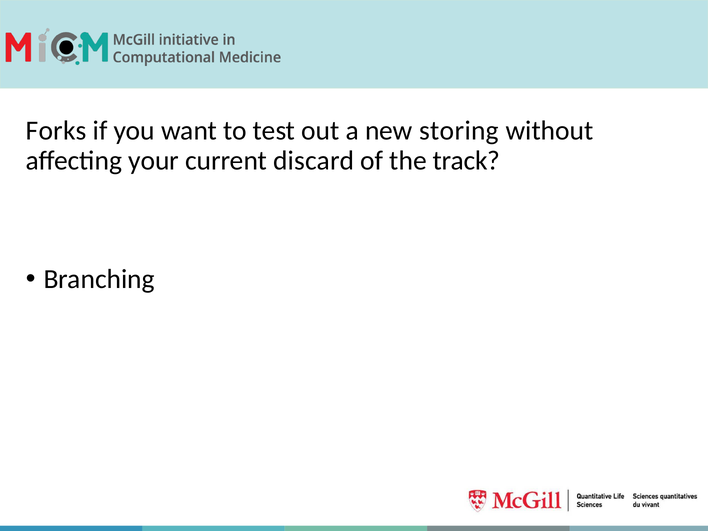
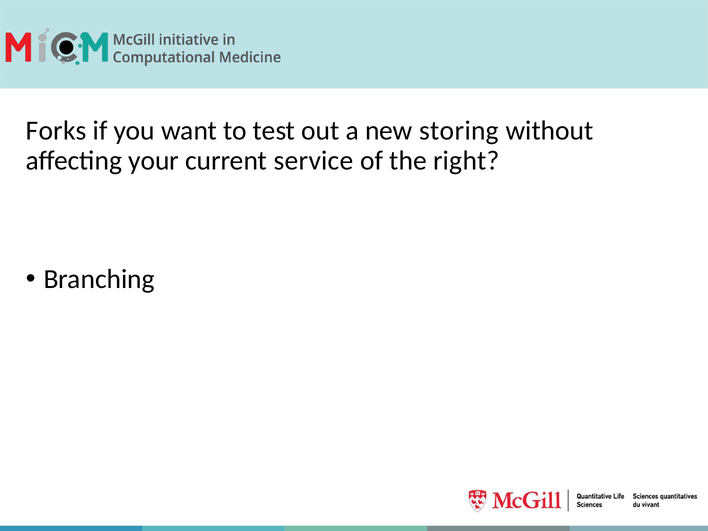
discard: discard -> service
track: track -> right
